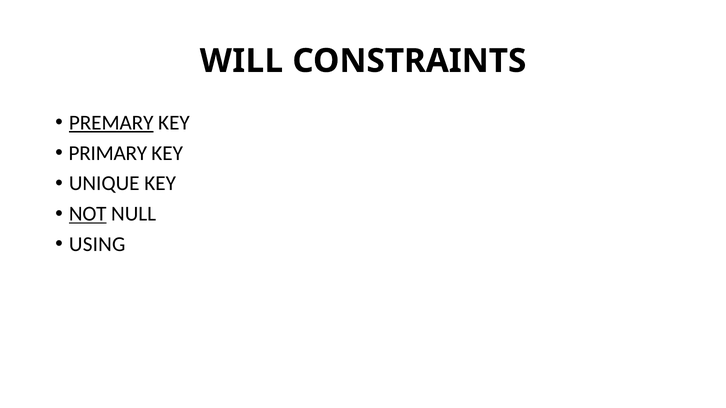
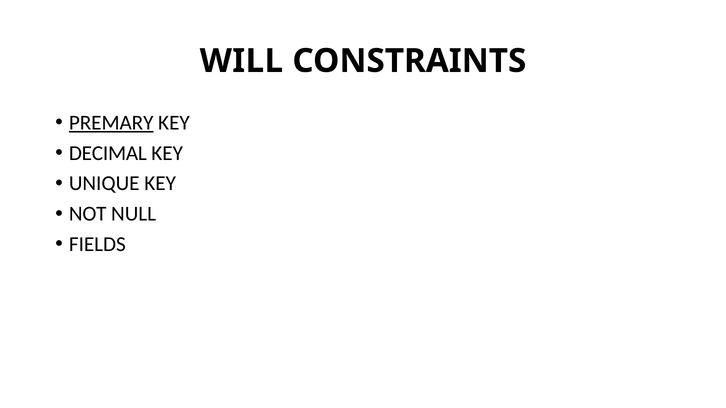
PRIMARY: PRIMARY -> DECIMAL
NOT underline: present -> none
USING: USING -> FIELDS
